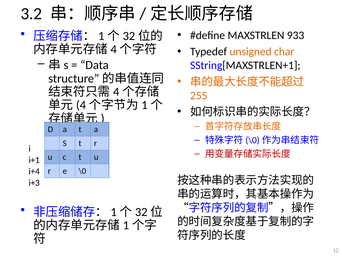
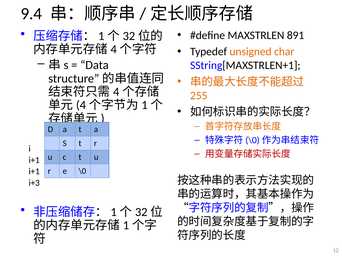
3.2: 3.2 -> 9.4
933: 933 -> 891
i+4 at (34, 171): i+4 -> i+1
